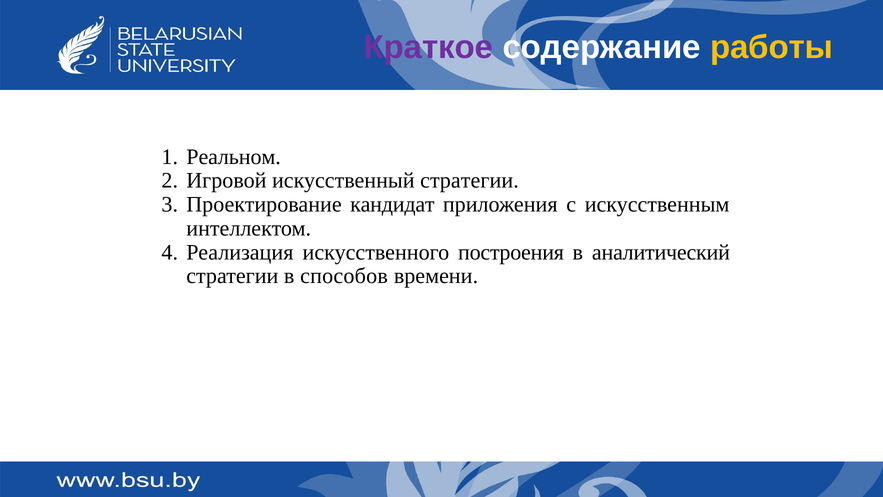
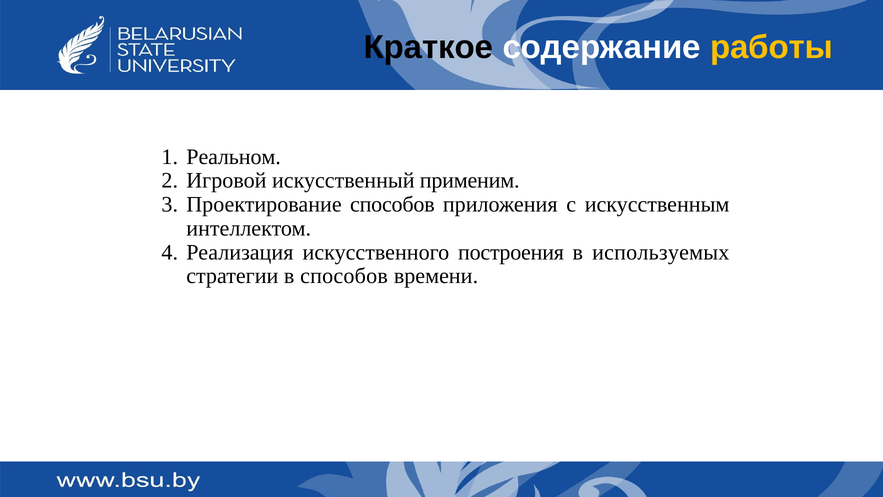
Краткое colour: purple -> black
искусственный стратегии: стратегии -> применим
Проектирование кандидат: кандидат -> способов
аналитический: аналитический -> используемых
